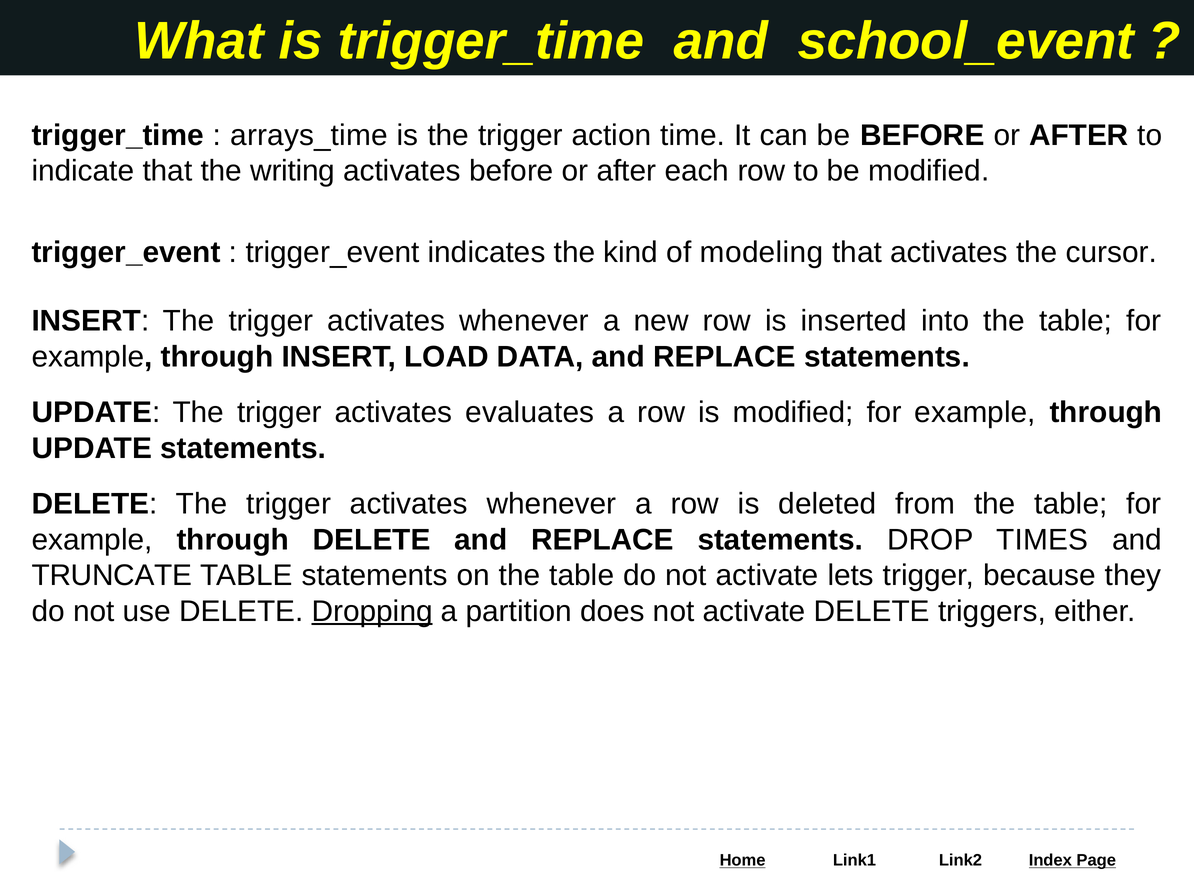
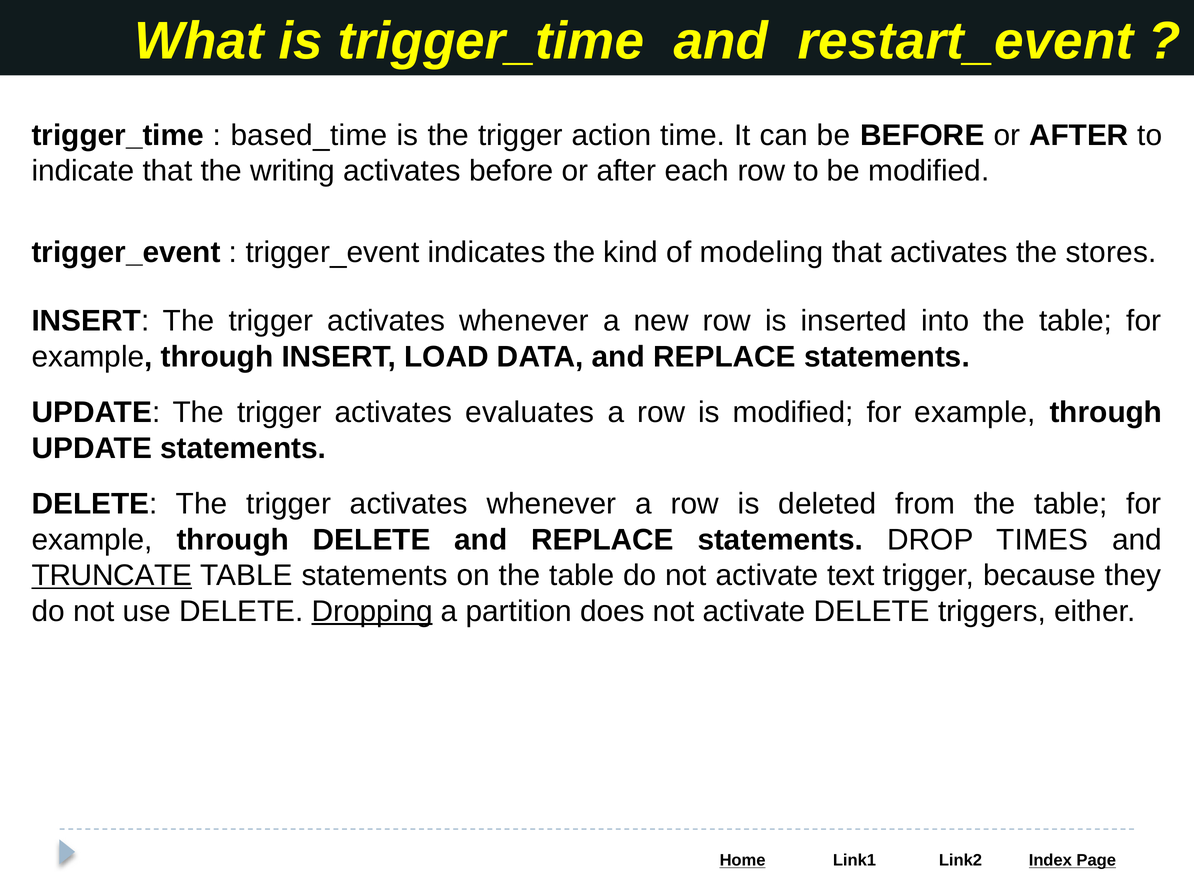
school_event: school_event -> restart_event
arrays_time: arrays_time -> based_time
cursor: cursor -> stores
TRUNCATE underline: none -> present
lets: lets -> text
